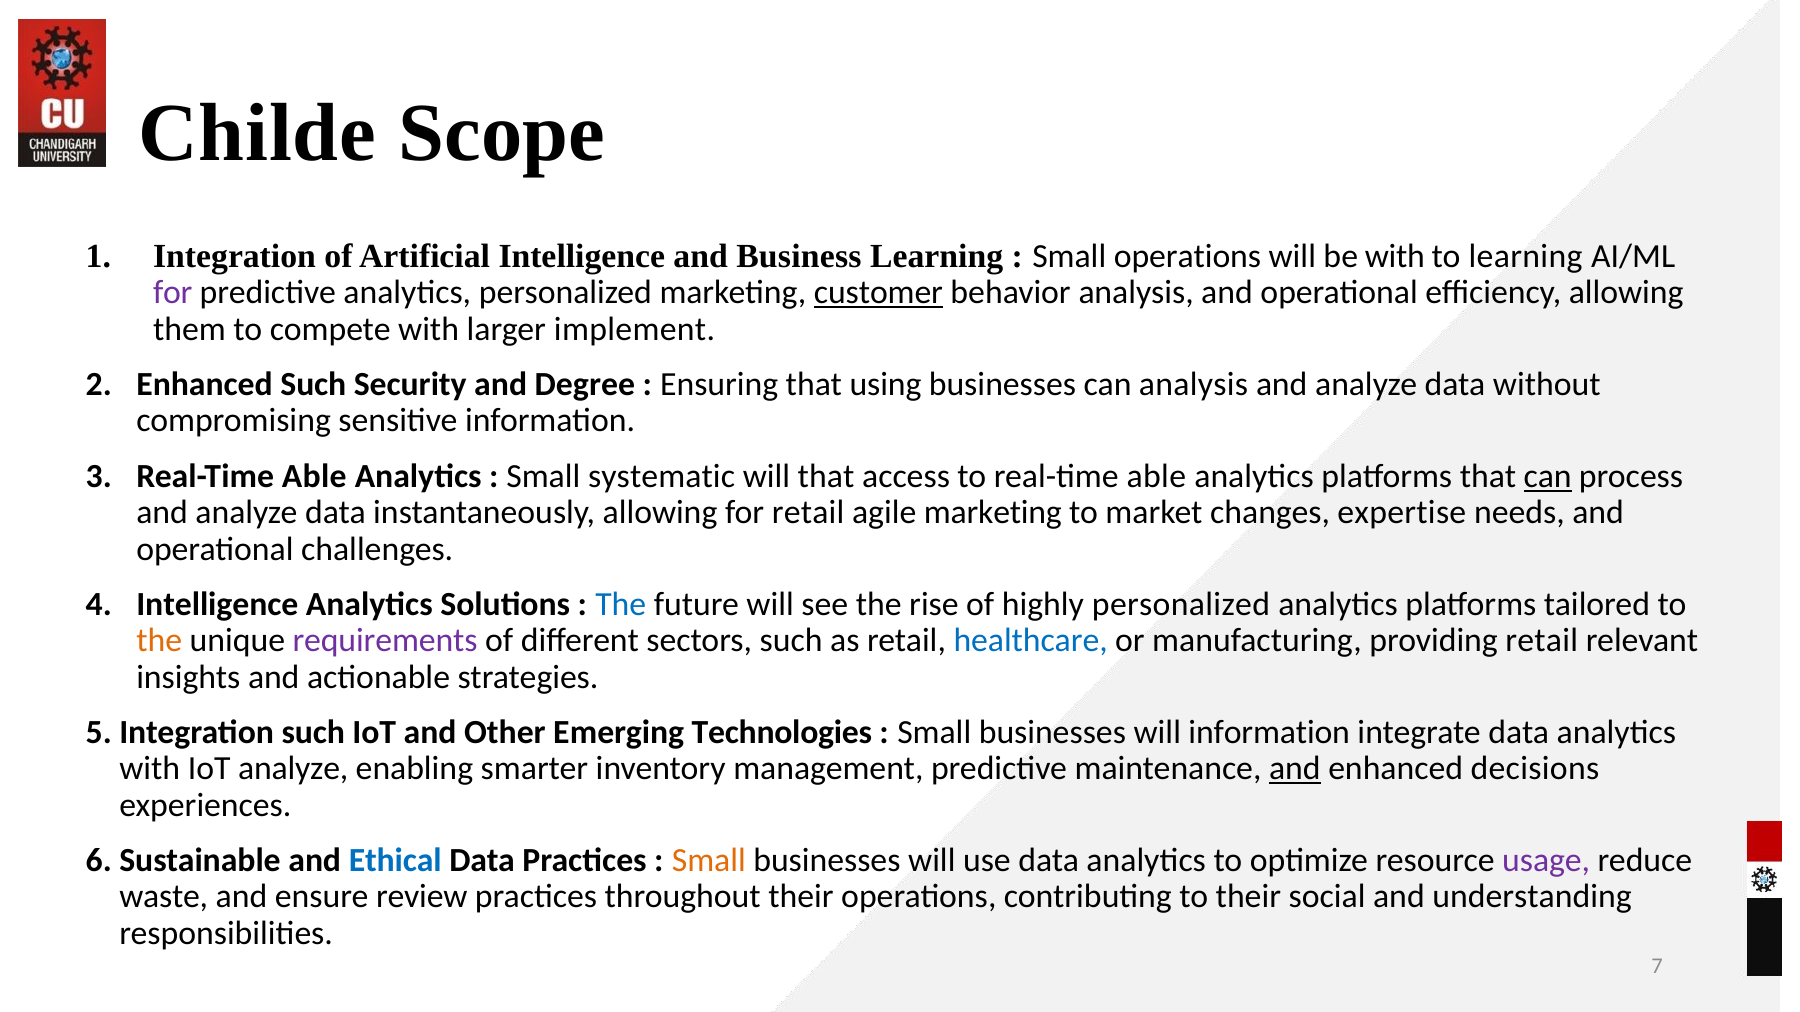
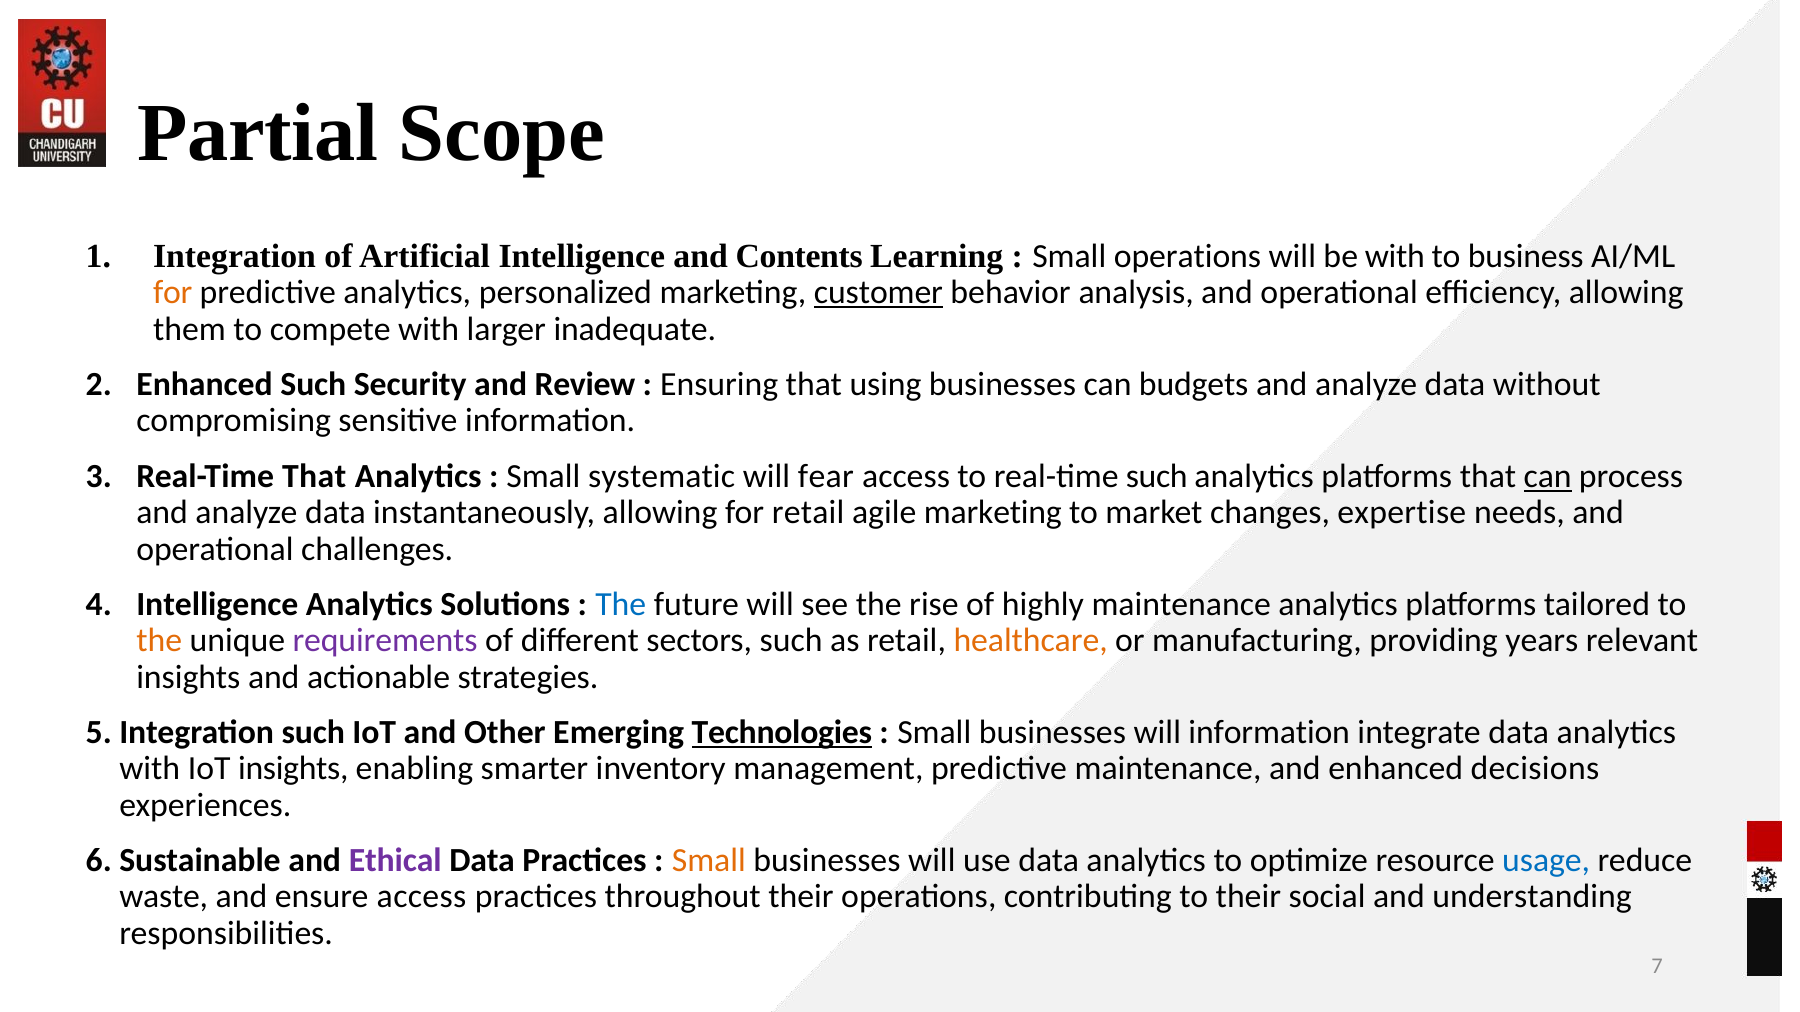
Childe: Childe -> Partial
Business: Business -> Contents
to learning: learning -> business
for at (173, 293) colour: purple -> orange
implement: implement -> inadequate
Degree: Degree -> Review
can analysis: analysis -> budgets
Able at (314, 476): Able -> That
will that: that -> fear
to real-time able: able -> such
highly personalized: personalized -> maintenance
healthcare colour: blue -> orange
providing retail: retail -> years
Technologies underline: none -> present
IoT analyze: analyze -> insights
and at (1295, 769) underline: present -> none
Ethical colour: blue -> purple
usage colour: purple -> blue
ensure review: review -> access
